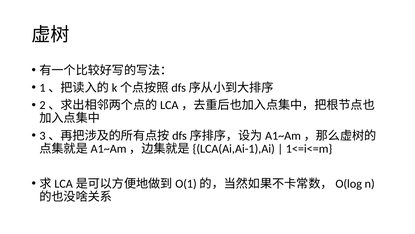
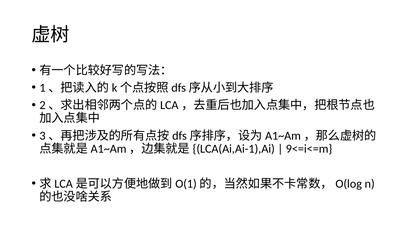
1<=i<=m: 1<=i<=m -> 9<=i<=m
